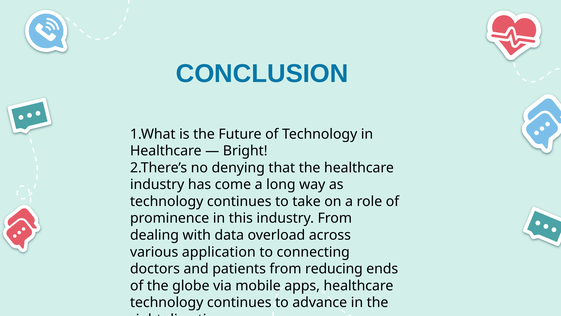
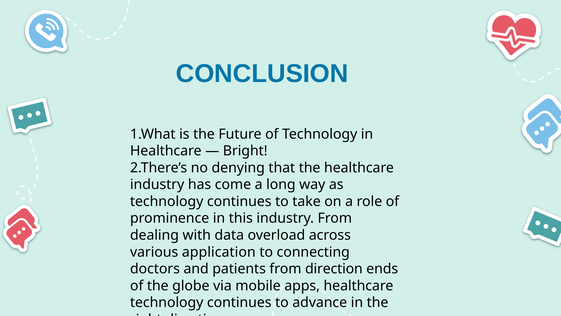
from reducing: reducing -> direction
